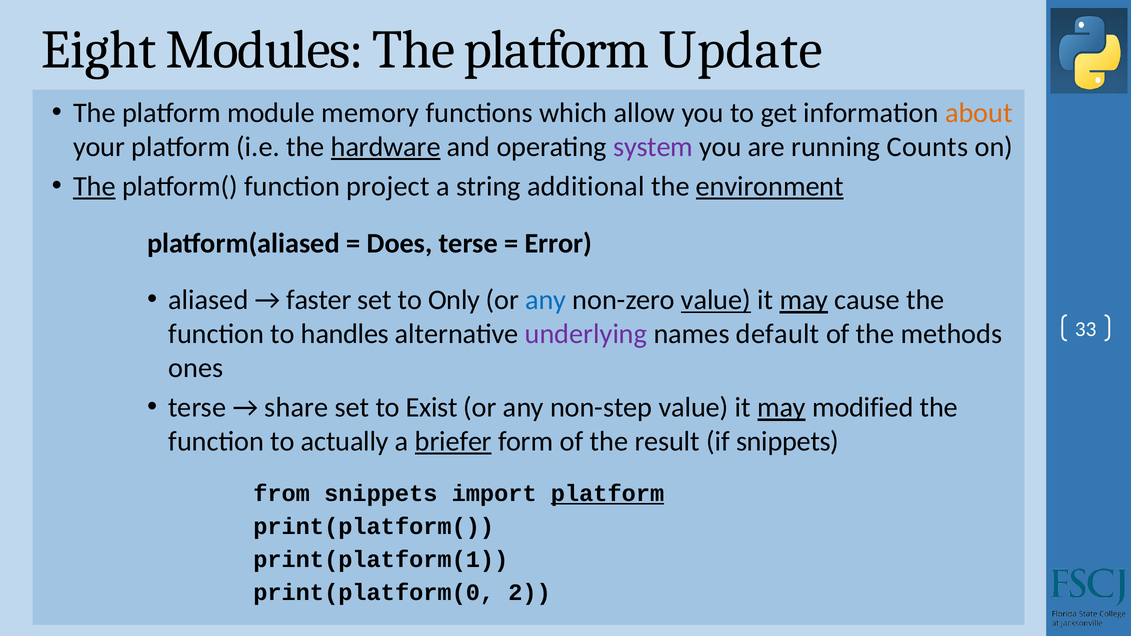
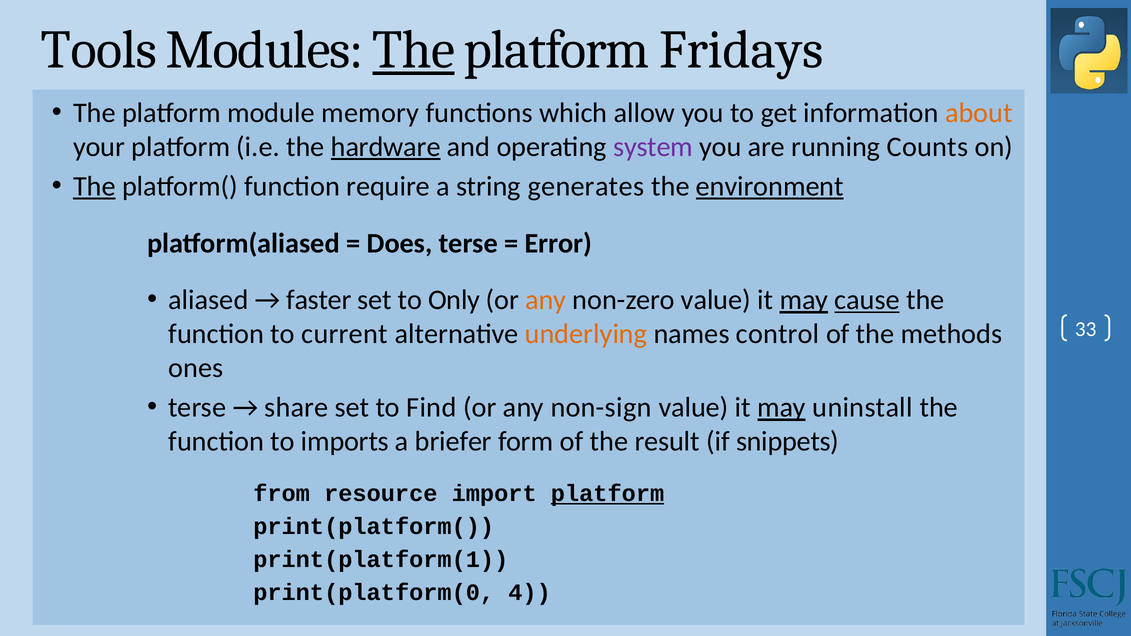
Eight: Eight -> Tools
The at (414, 50) underline: none -> present
Update: Update -> Fridays
project: project -> require
additional: additional -> generates
any at (546, 300) colour: blue -> orange
value at (716, 300) underline: present -> none
cause underline: none -> present
handles: handles -> current
underlying colour: purple -> orange
default: default -> control
Exist: Exist -> Find
non-step: non-step -> non-sign
modified: modified -> uninstall
actually: actually -> imports
briefer underline: present -> none
from snippets: snippets -> resource
2: 2 -> 4
